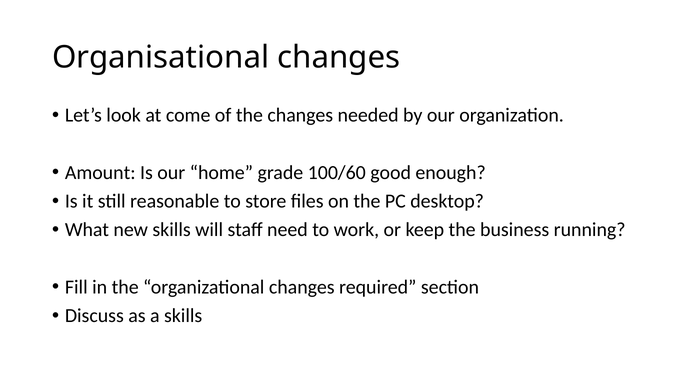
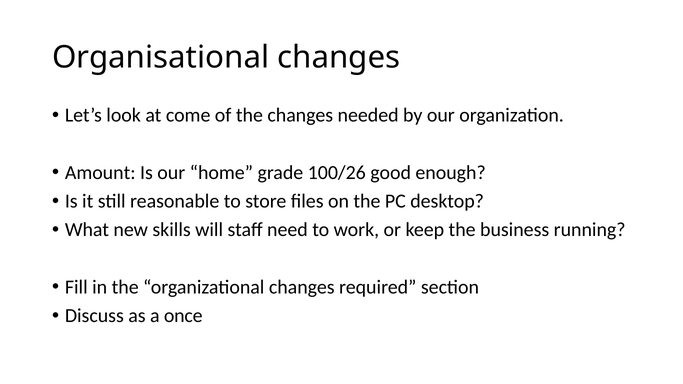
100/60: 100/60 -> 100/26
a skills: skills -> once
